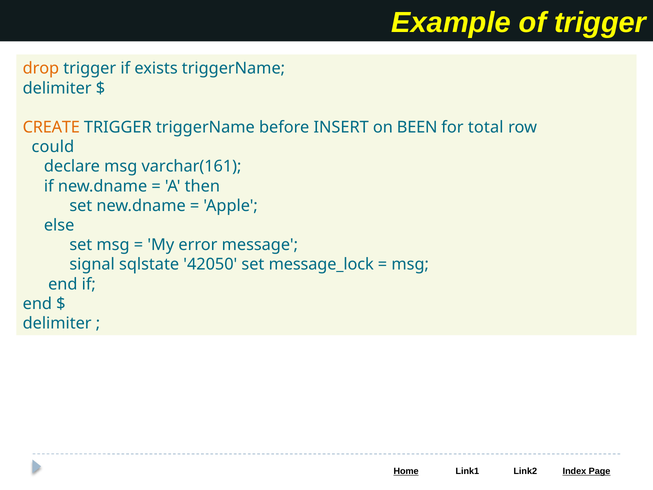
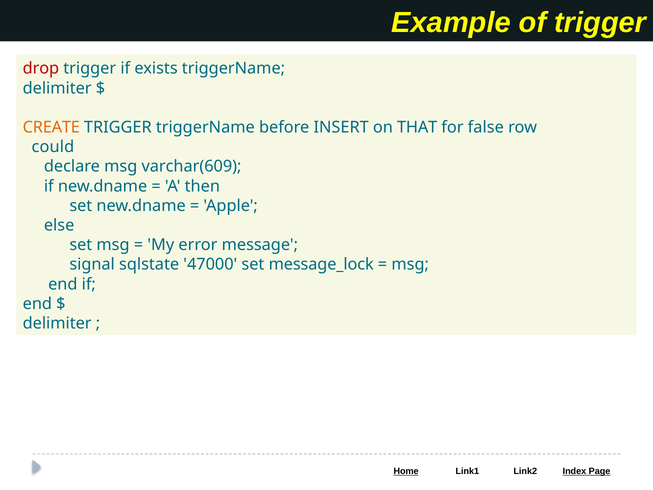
drop colour: orange -> red
BEEN: BEEN -> THAT
total: total -> false
varchar(161: varchar(161 -> varchar(609
42050: 42050 -> 47000
